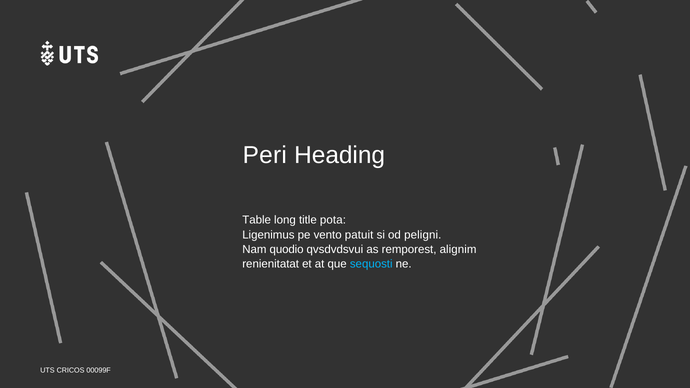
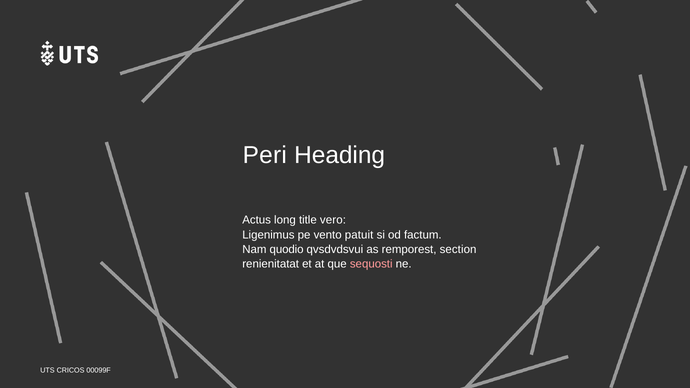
Table: Table -> Actus
pota: pota -> vero
peligni: peligni -> factum
alignim: alignim -> section
sequosti colour: light blue -> pink
